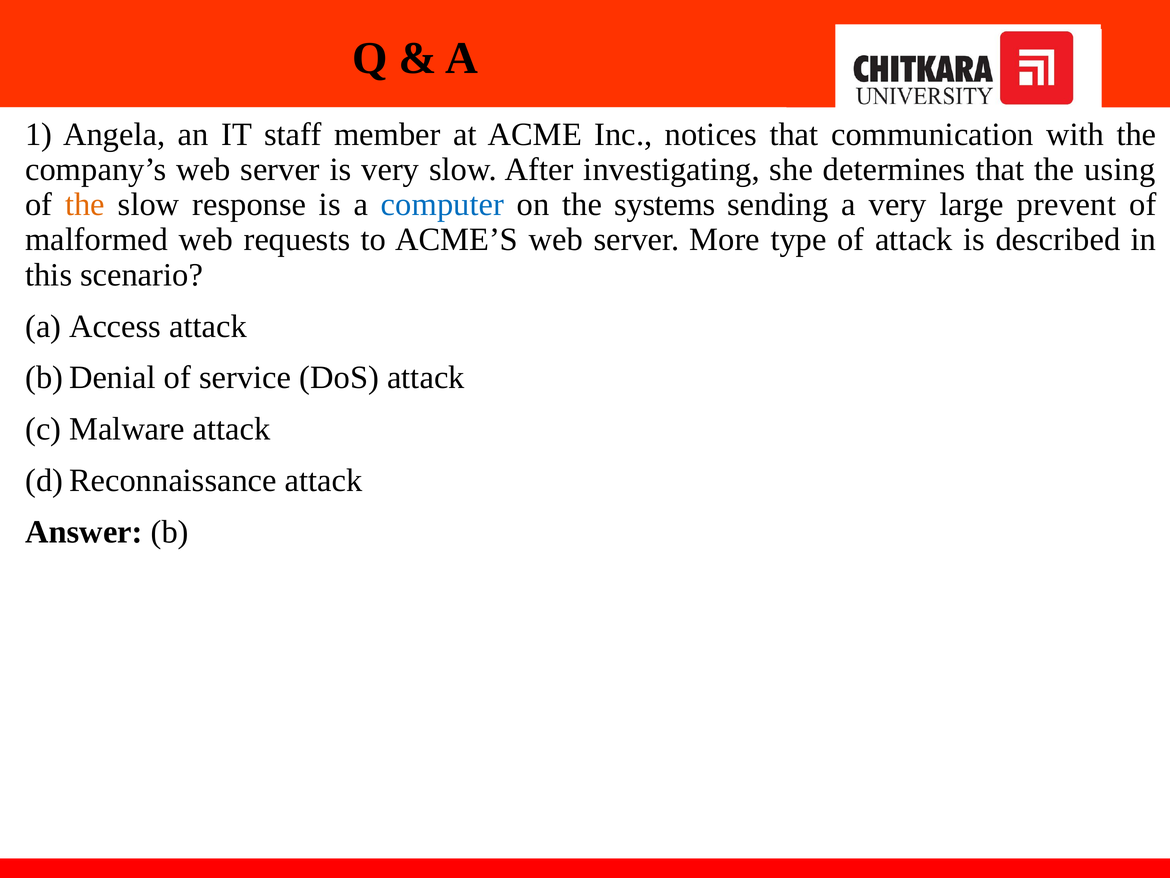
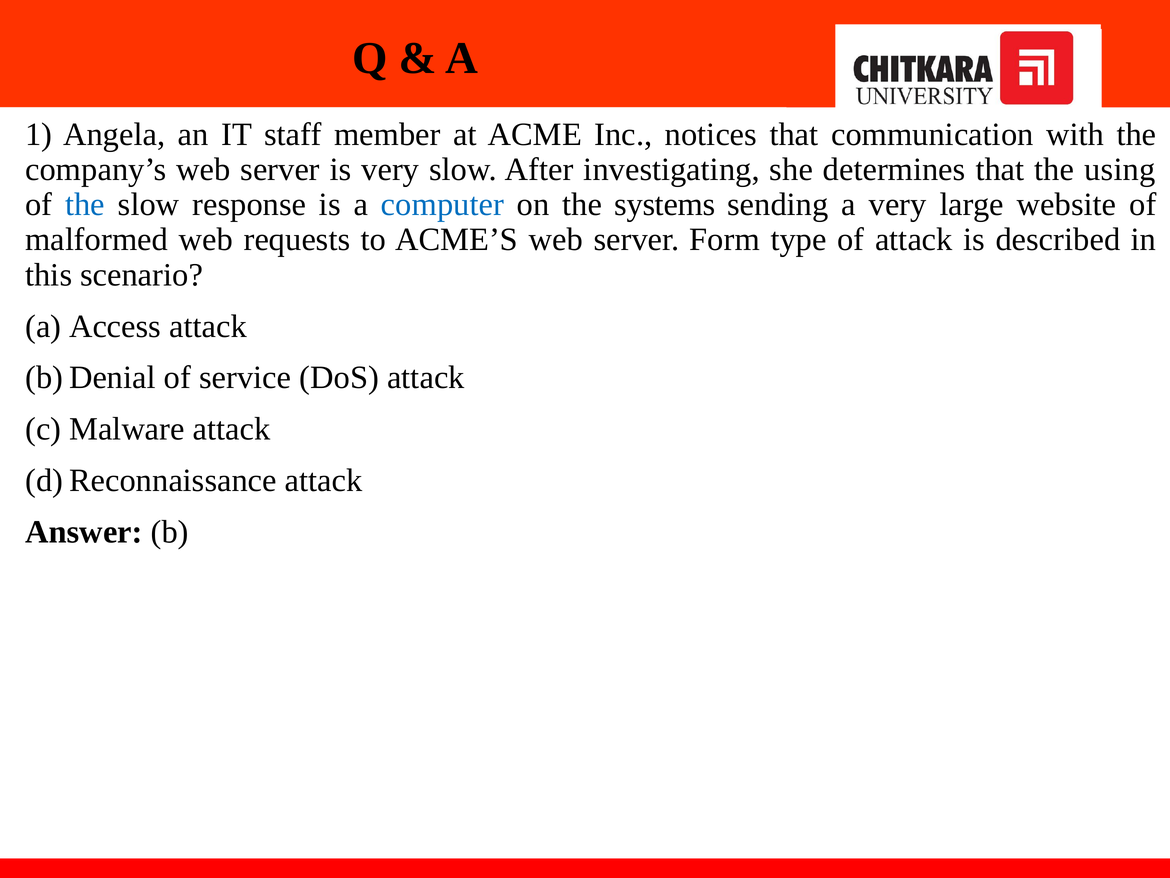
the at (85, 205) colour: orange -> blue
prevent: prevent -> website
More: More -> Form
